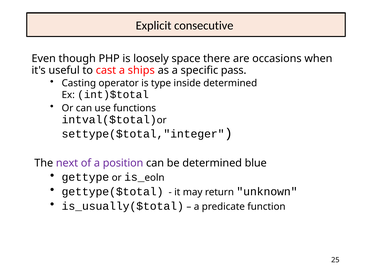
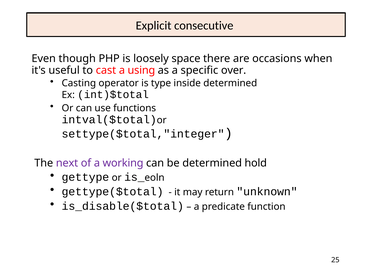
ships: ships -> using
pass: pass -> over
position: position -> working
blue: blue -> hold
is_usually($total: is_usually($total -> is_disable($total
